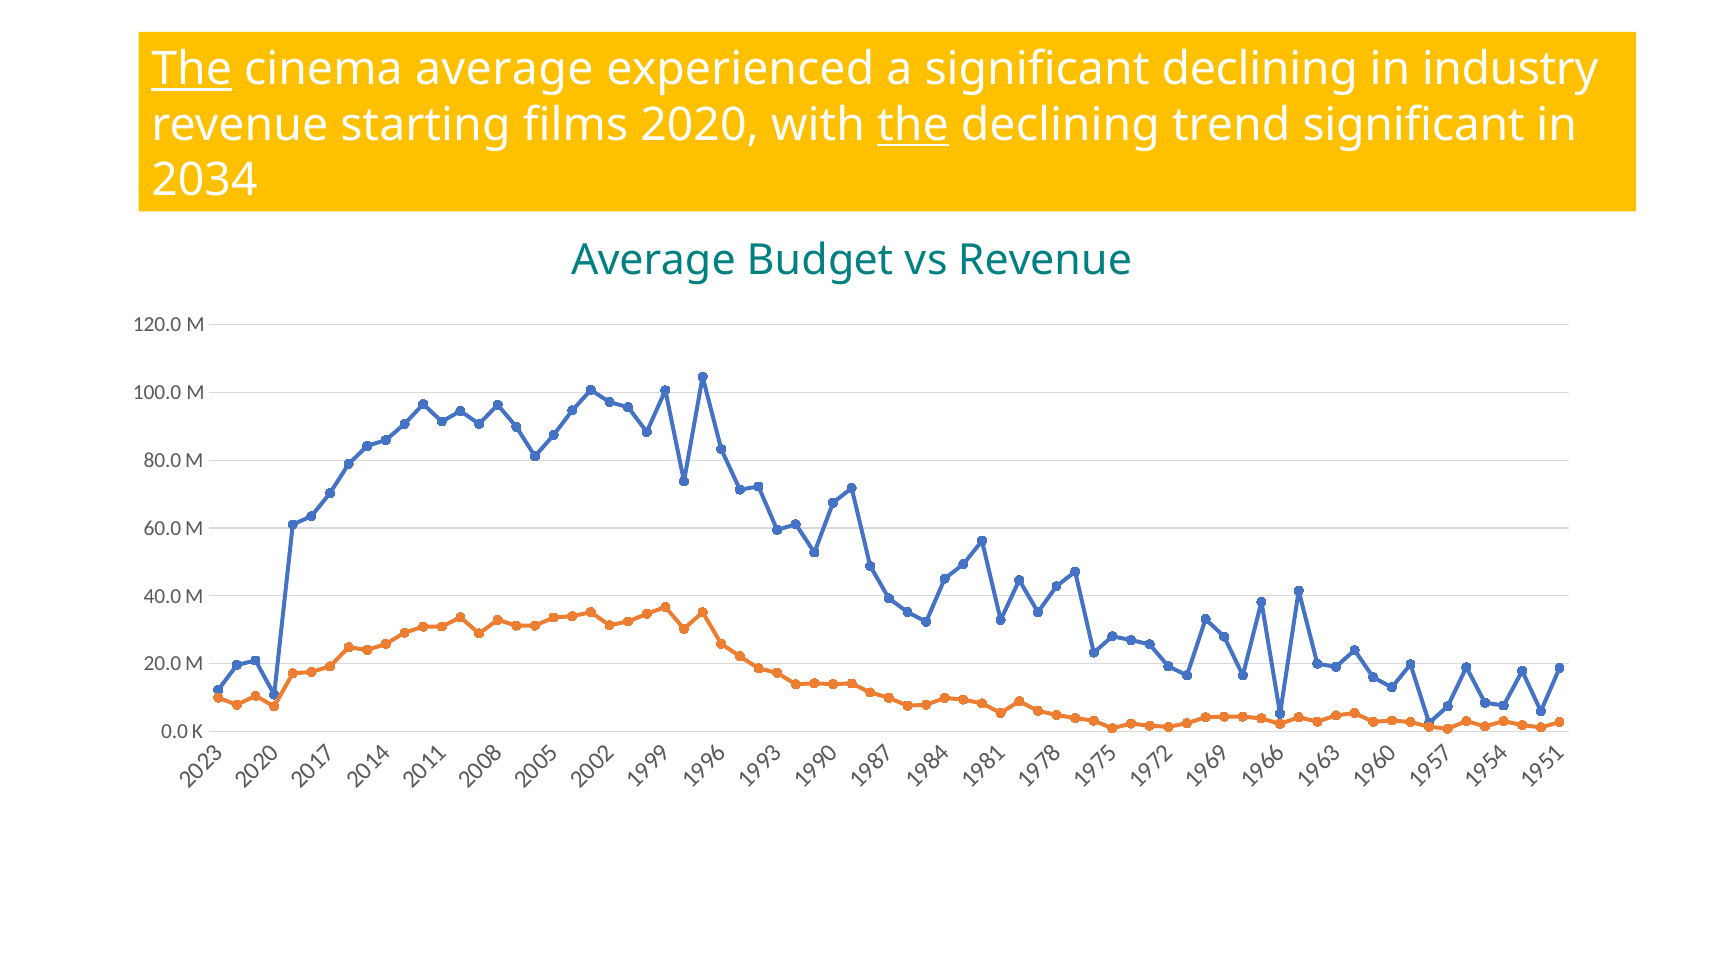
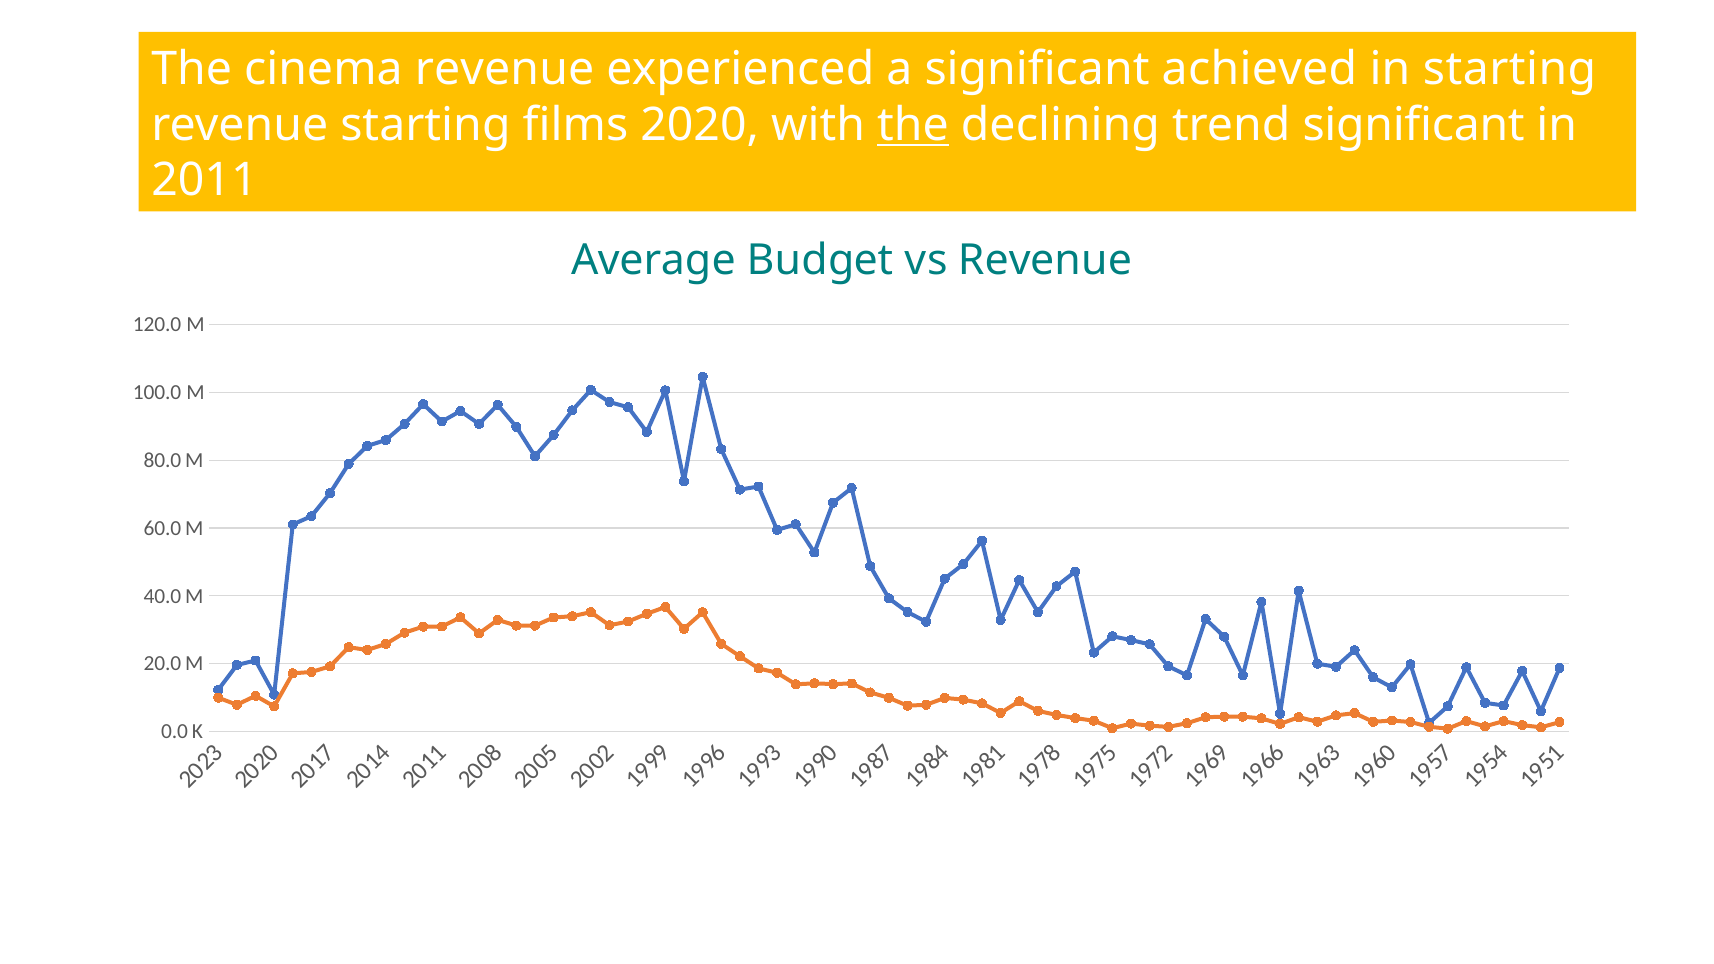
The at (192, 69) underline: present -> none
cinema average: average -> revenue
significant declining: declining -> achieved
in industry: industry -> starting
2034: 2034 -> 2011
